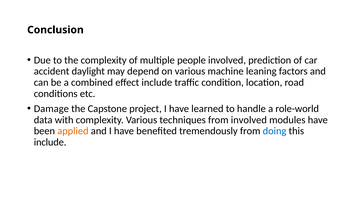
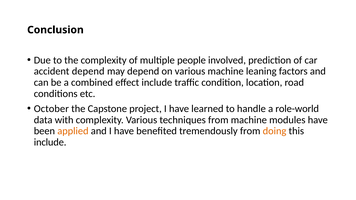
accident daylight: daylight -> depend
Damage: Damage -> October
from involved: involved -> machine
doing colour: blue -> orange
